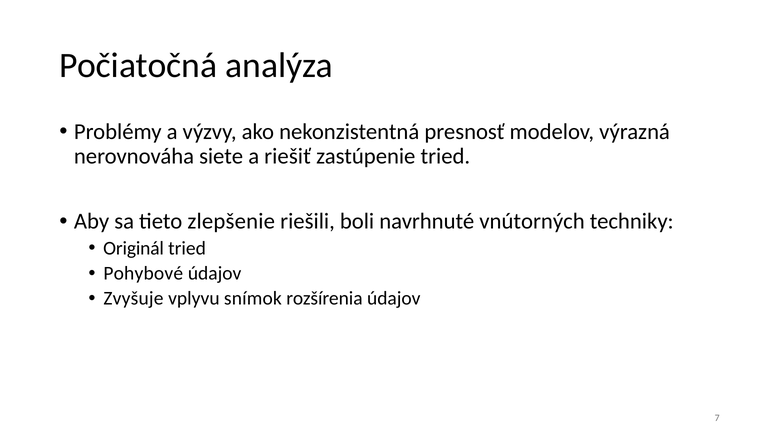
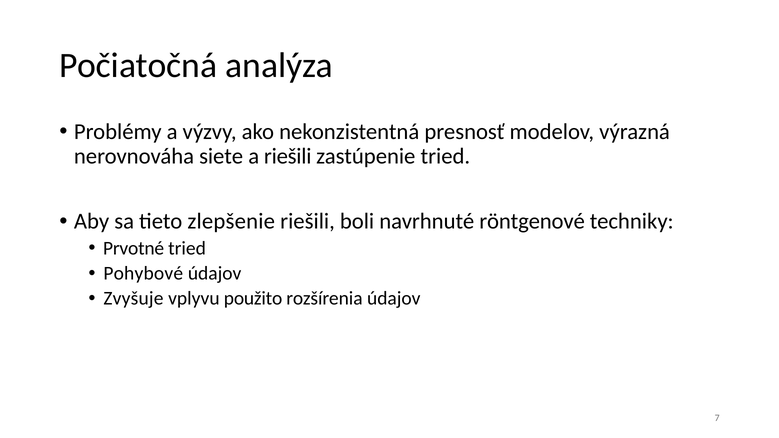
a riešiť: riešiť -> riešili
vnútorných: vnútorných -> röntgenové
Originál: Originál -> Prvotné
snímok: snímok -> použito
